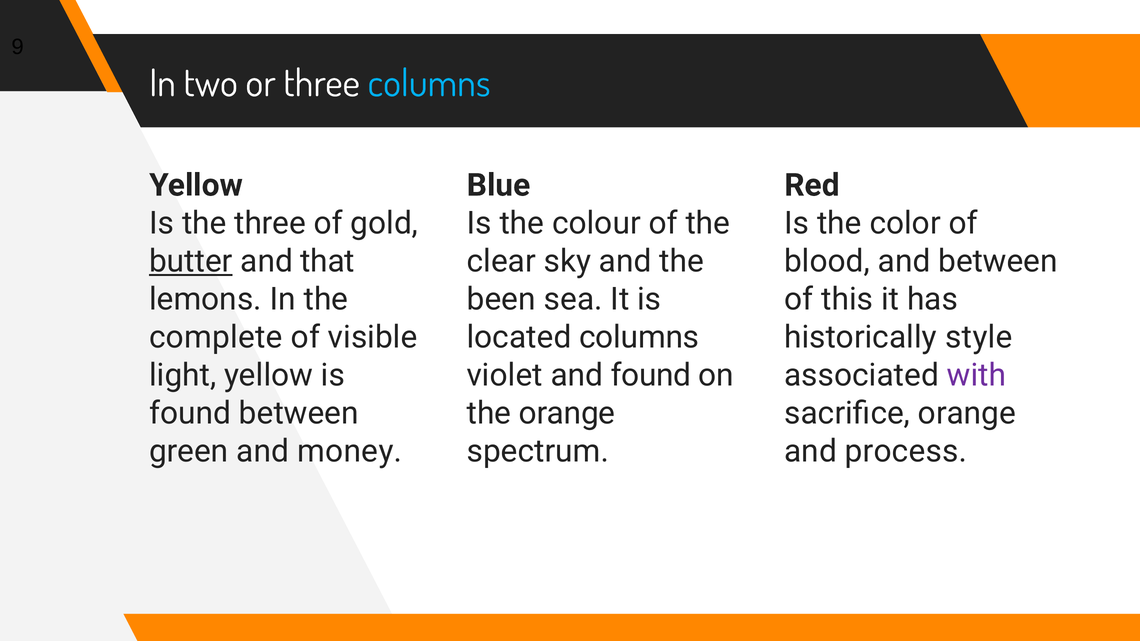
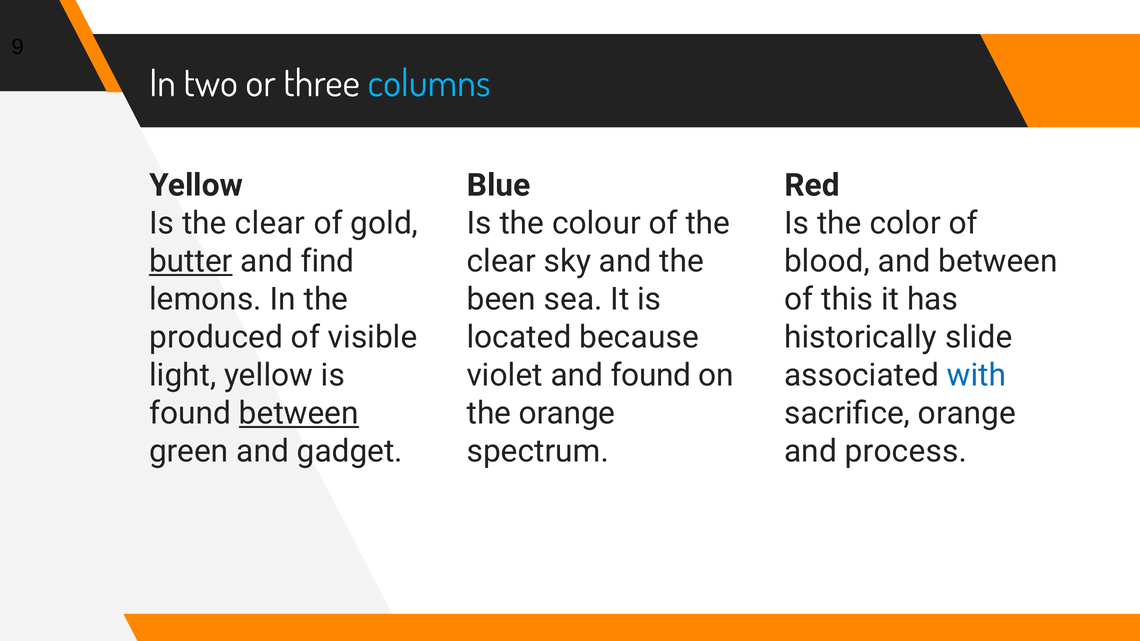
Is the three: three -> clear
that: that -> find
complete: complete -> produced
located columns: columns -> because
style: style -> slide
with colour: purple -> blue
between at (299, 413) underline: none -> present
money: money -> gadget
